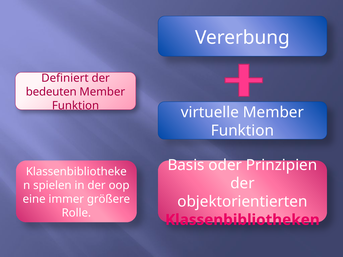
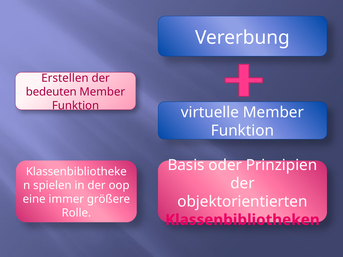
Definiert: Definiert -> Erstellen
